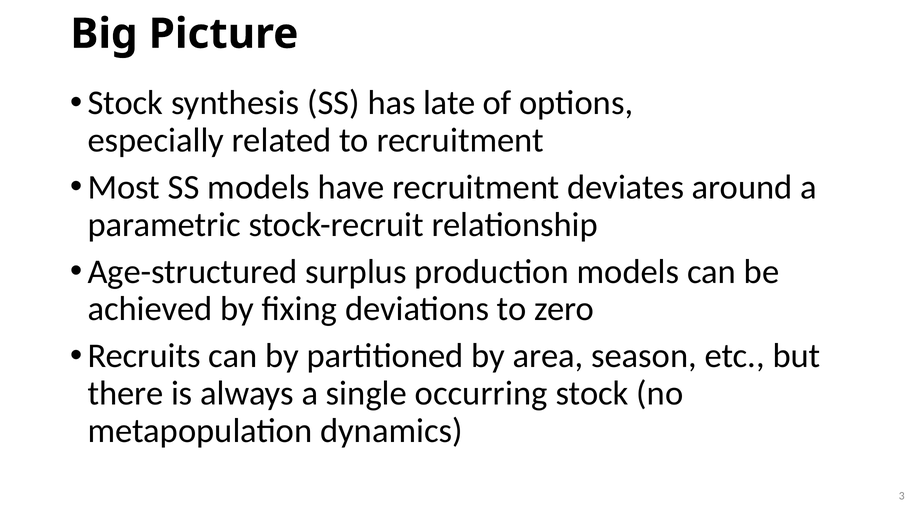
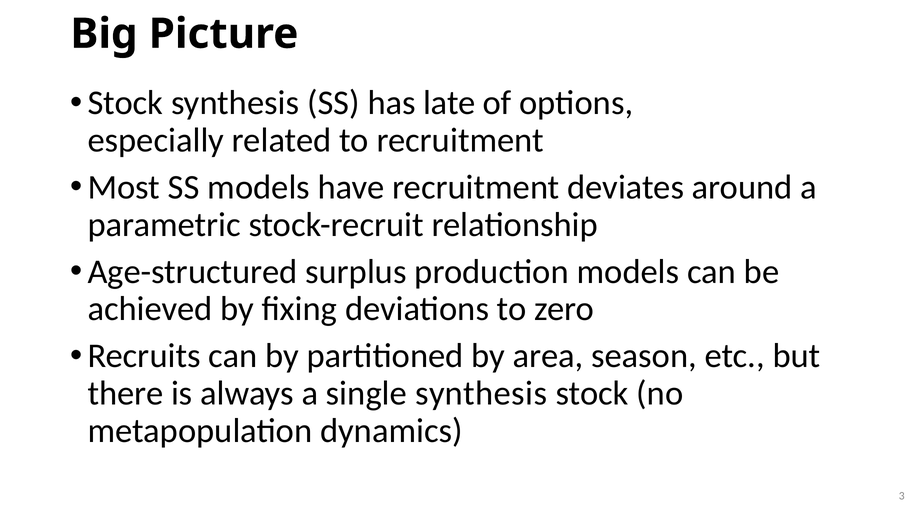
single occurring: occurring -> synthesis
